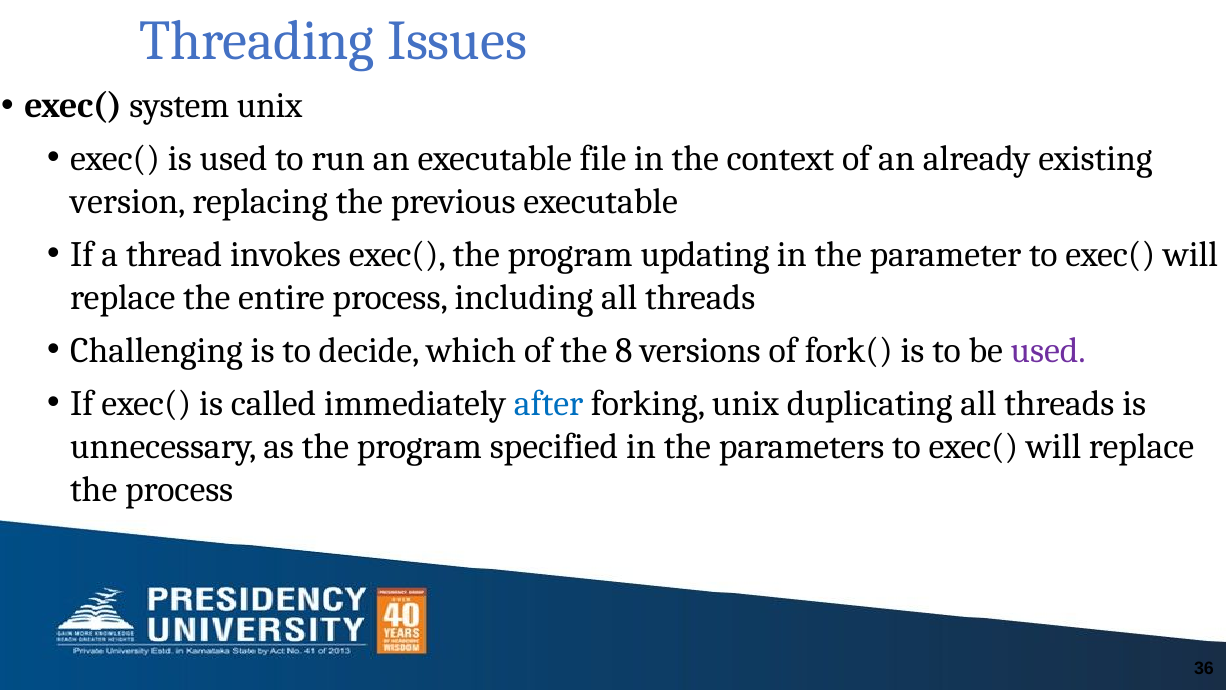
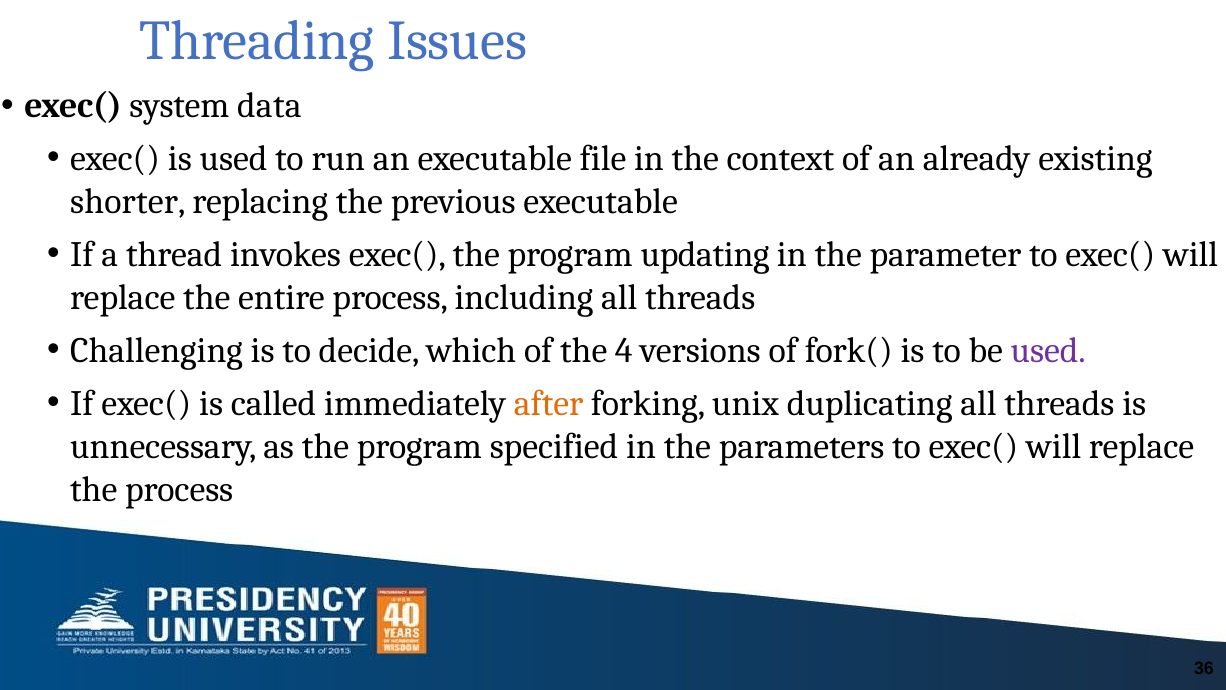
system unix: unix -> data
version: version -> shorter
8: 8 -> 4
after colour: blue -> orange
